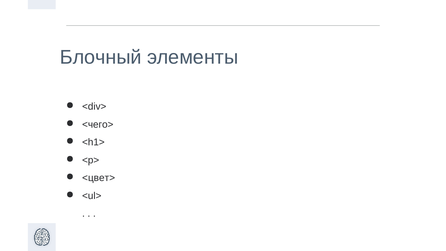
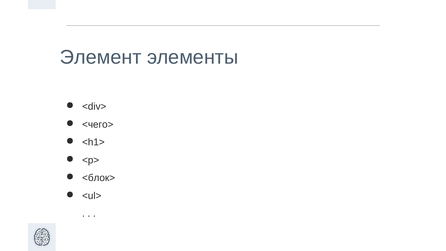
Блочный: Блочный -> Элемент
<цвет>: <цвет> -> <блок>
